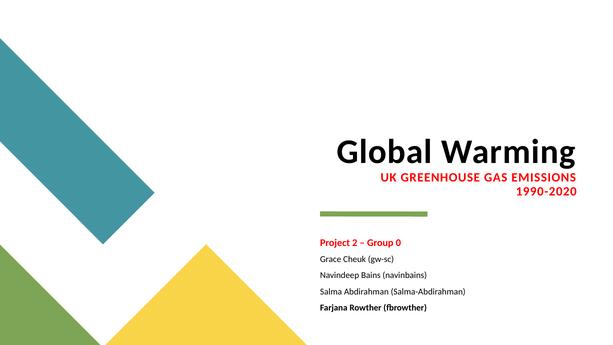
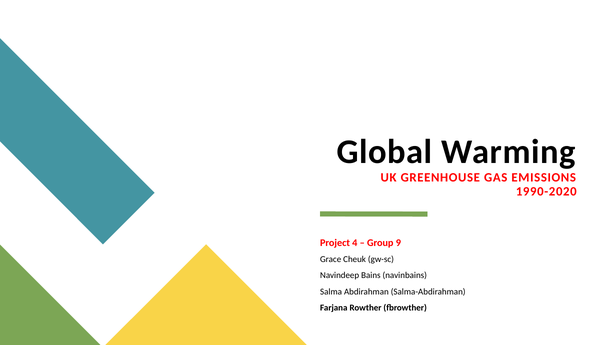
2: 2 -> 4
0: 0 -> 9
